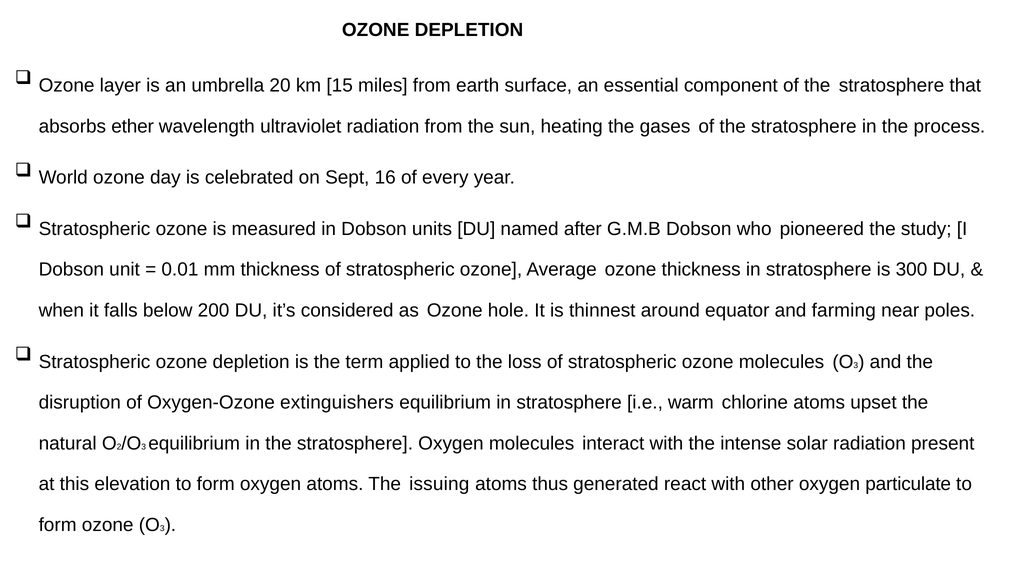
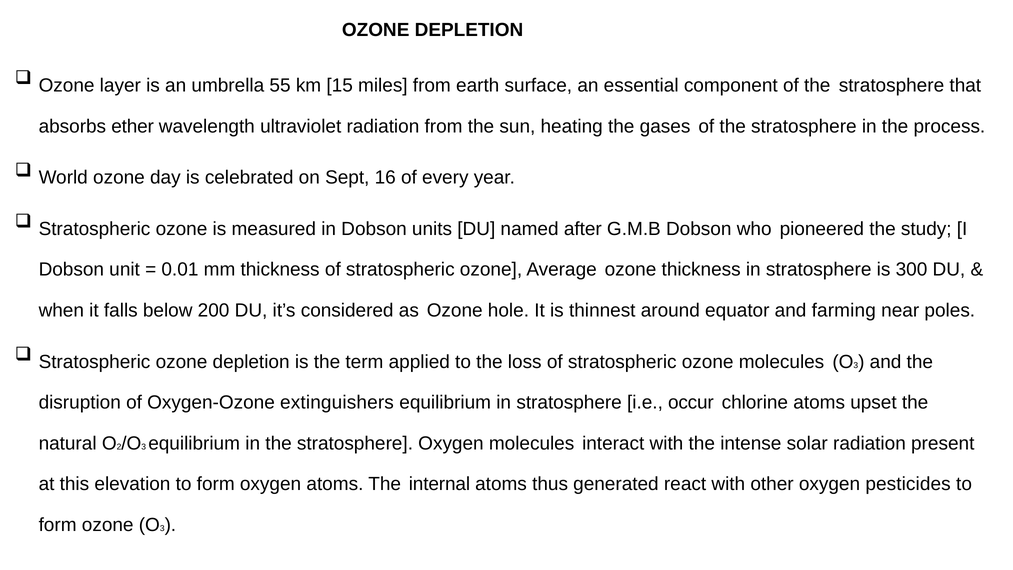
20: 20 -> 55
warm: warm -> occur
issuing: issuing -> internal
particulate: particulate -> pesticides
